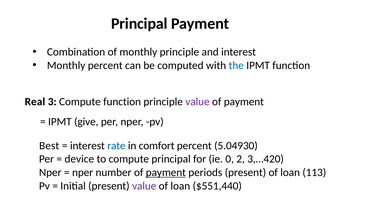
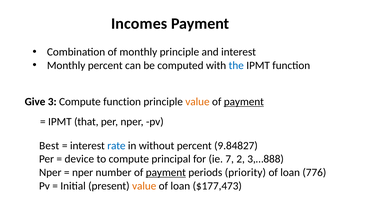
Principal at (139, 24): Principal -> Incomes
Real: Real -> Give
value at (197, 102) colour: purple -> orange
payment at (244, 102) underline: none -> present
give: give -> that
comfort: comfort -> without
5.04930: 5.04930 -> 9.84827
0: 0 -> 7
3,…420: 3,…420 -> 3,…888
periods present: present -> priority
113: 113 -> 776
value at (144, 186) colour: purple -> orange
$551,440: $551,440 -> $177,473
